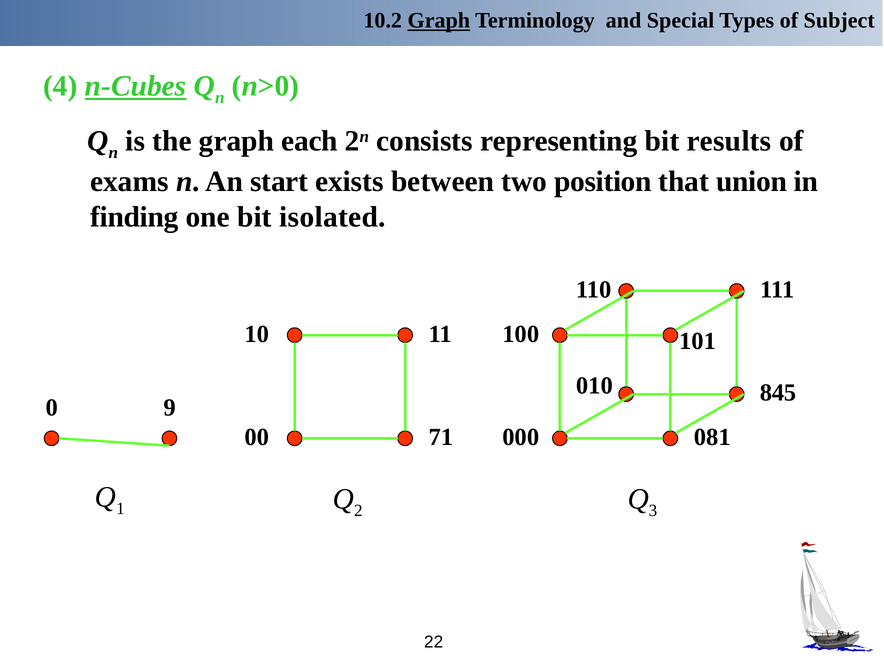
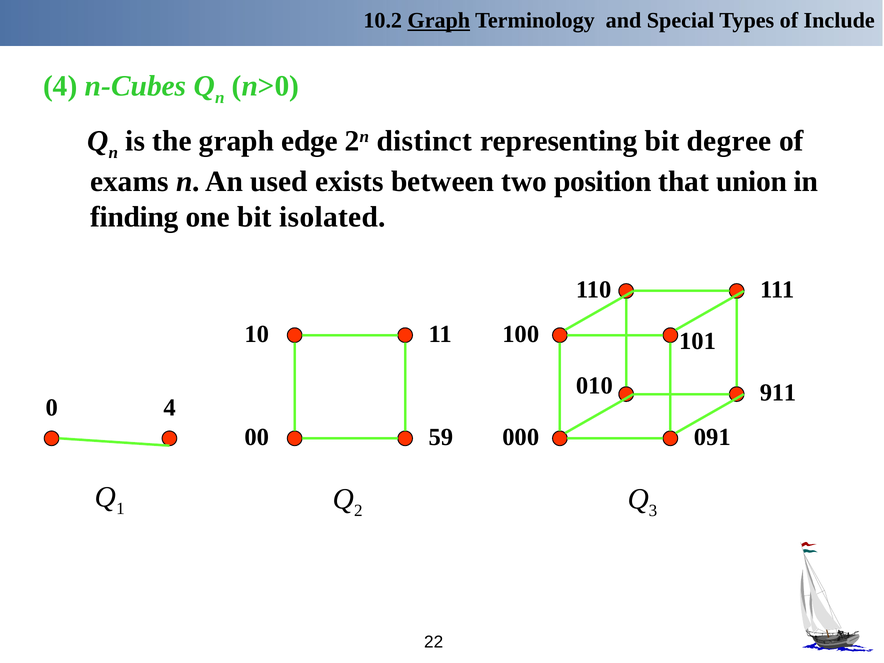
Subject: Subject -> Include
n-Cubes underline: present -> none
each: each -> edge
consists: consists -> distinct
results: results -> degree
start: start -> used
845: 845 -> 911
0 9: 9 -> 4
71: 71 -> 59
081: 081 -> 091
